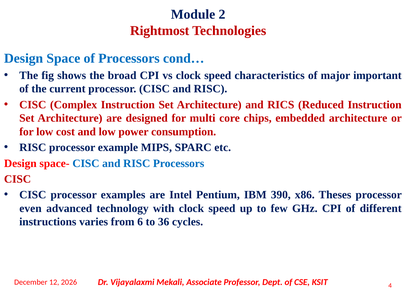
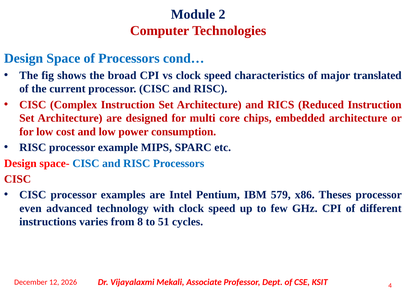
Rightmost: Rightmost -> Computer
important: important -> translated
390: 390 -> 579
6: 6 -> 8
36: 36 -> 51
